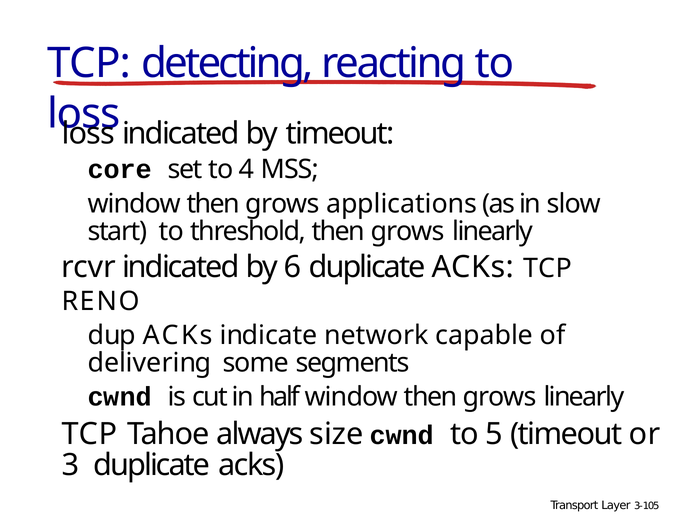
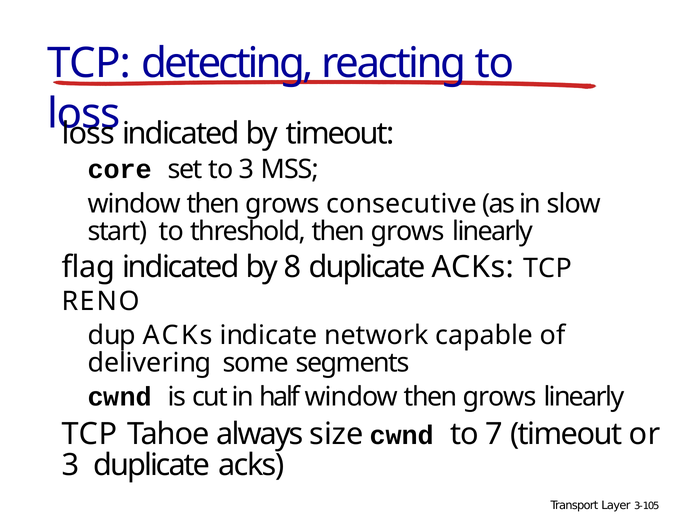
to 4: 4 -> 3
applications: applications -> consecutive
rcvr: rcvr -> flag
6: 6 -> 8
5: 5 -> 7
